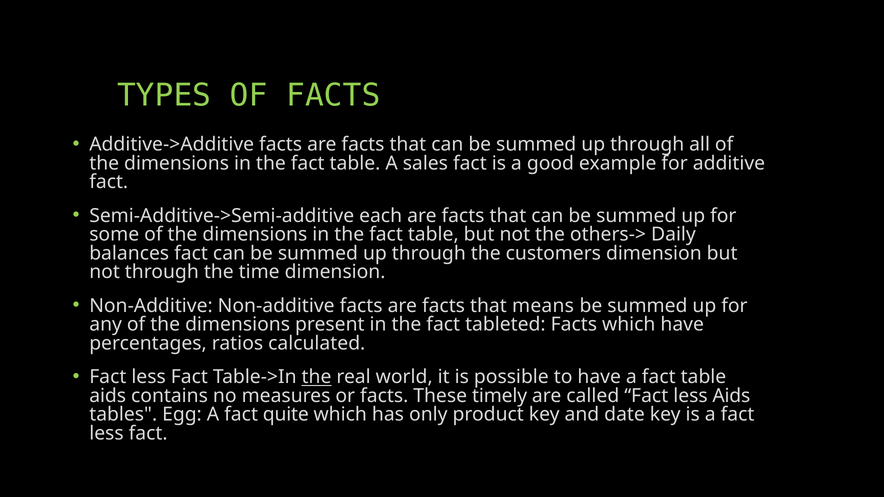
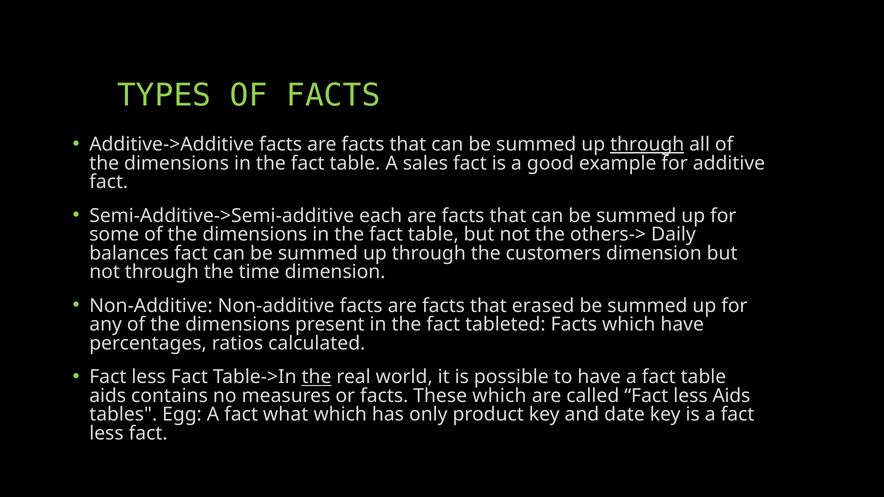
through at (647, 145) underline: none -> present
means: means -> erased
These timely: timely -> which
quite: quite -> what
